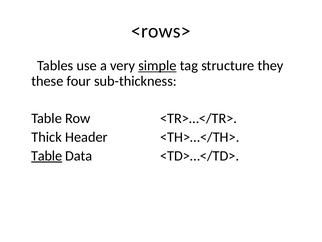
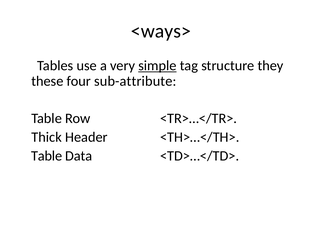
<rows>: <rows> -> <ways>
sub-thickness: sub-thickness -> sub-attribute
Table at (47, 155) underline: present -> none
